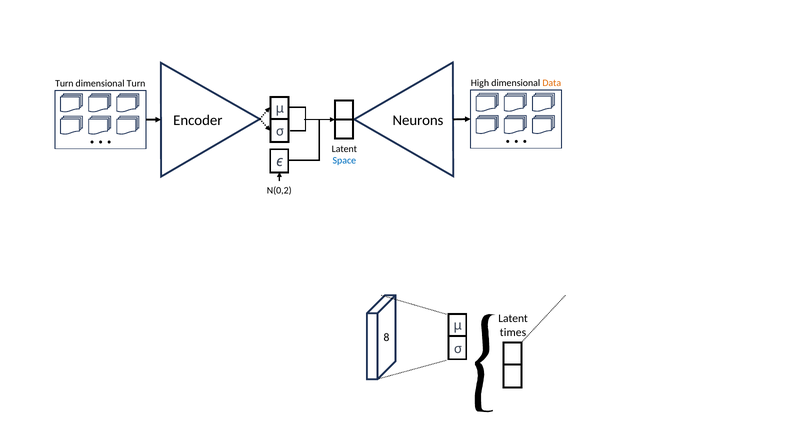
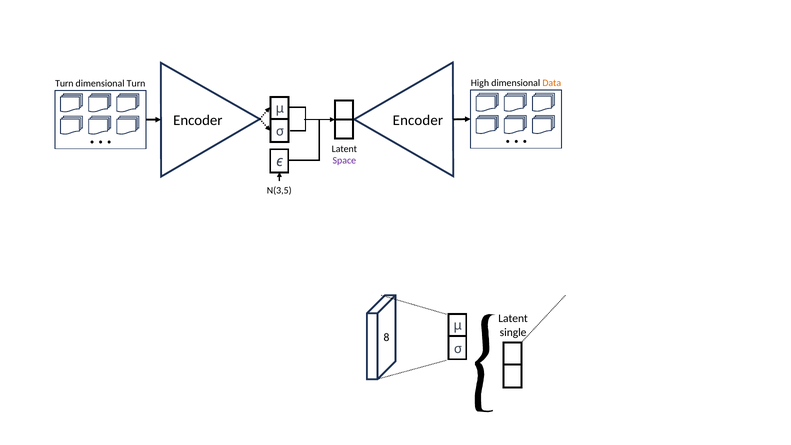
Encoder Neurons: Neurons -> Encoder
Space colour: blue -> purple
N(0,2: N(0,2 -> N(3,5
times: times -> single
